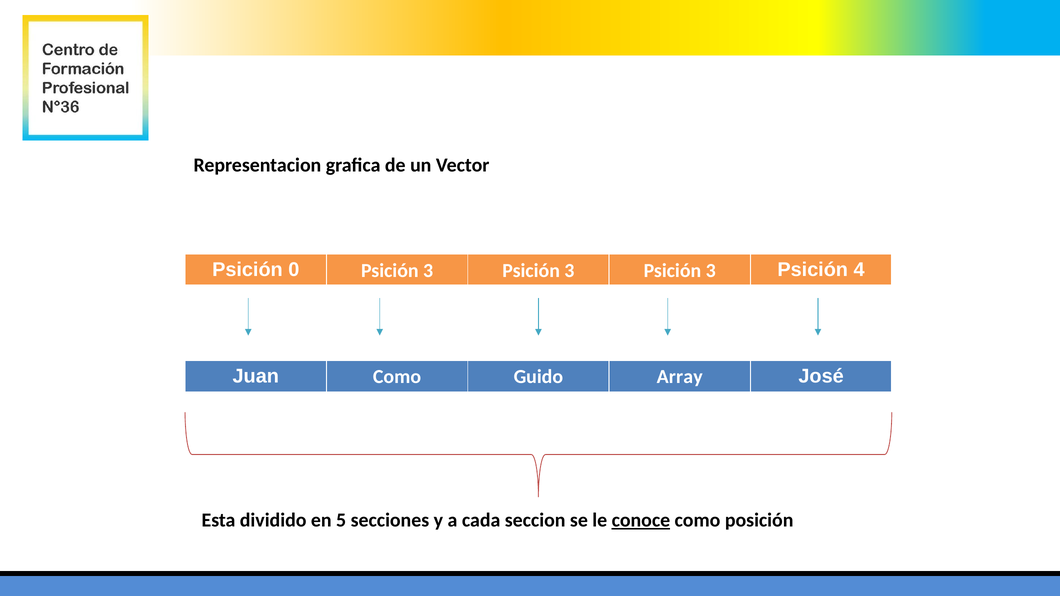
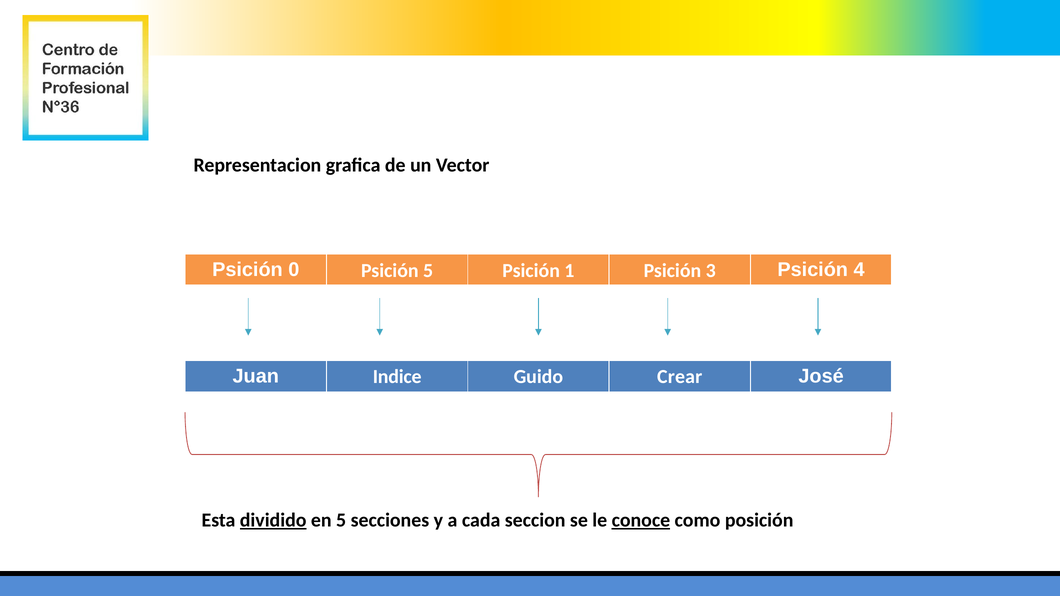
0 Psición 3: 3 -> 5
3 at (569, 271): 3 -> 1
Juan Como: Como -> Indice
Array: Array -> Crear
dividido underline: none -> present
